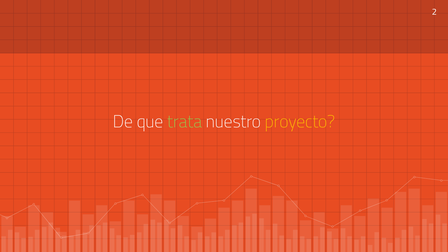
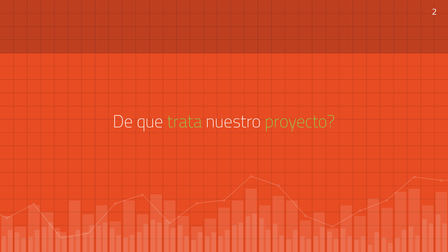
proyecto colour: yellow -> light green
